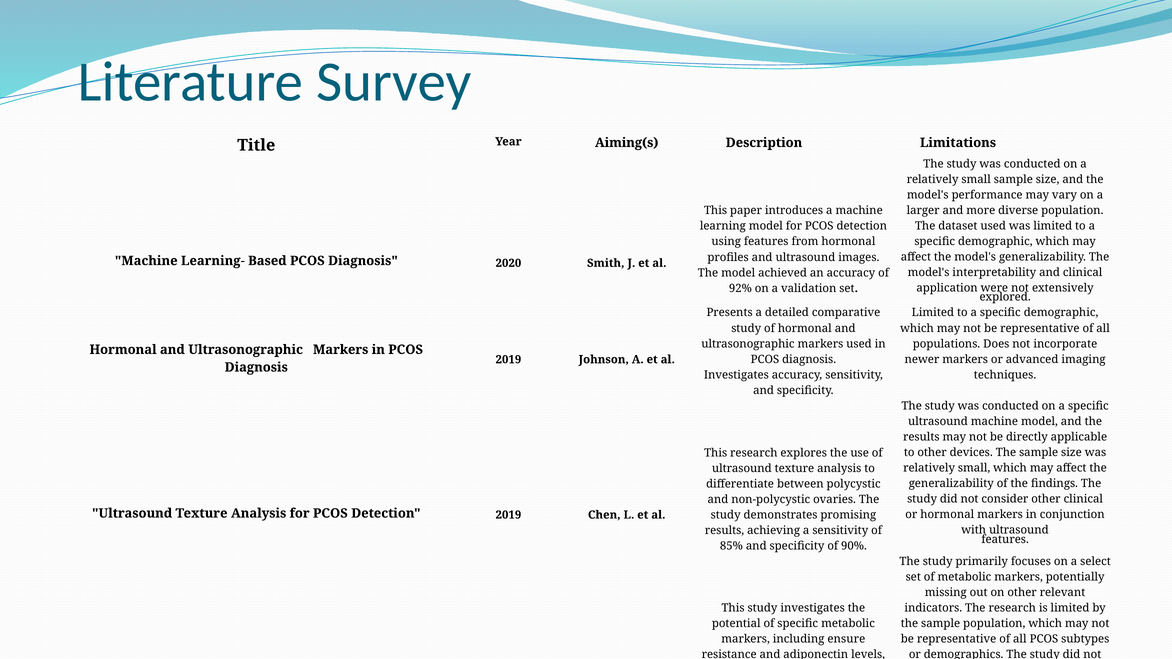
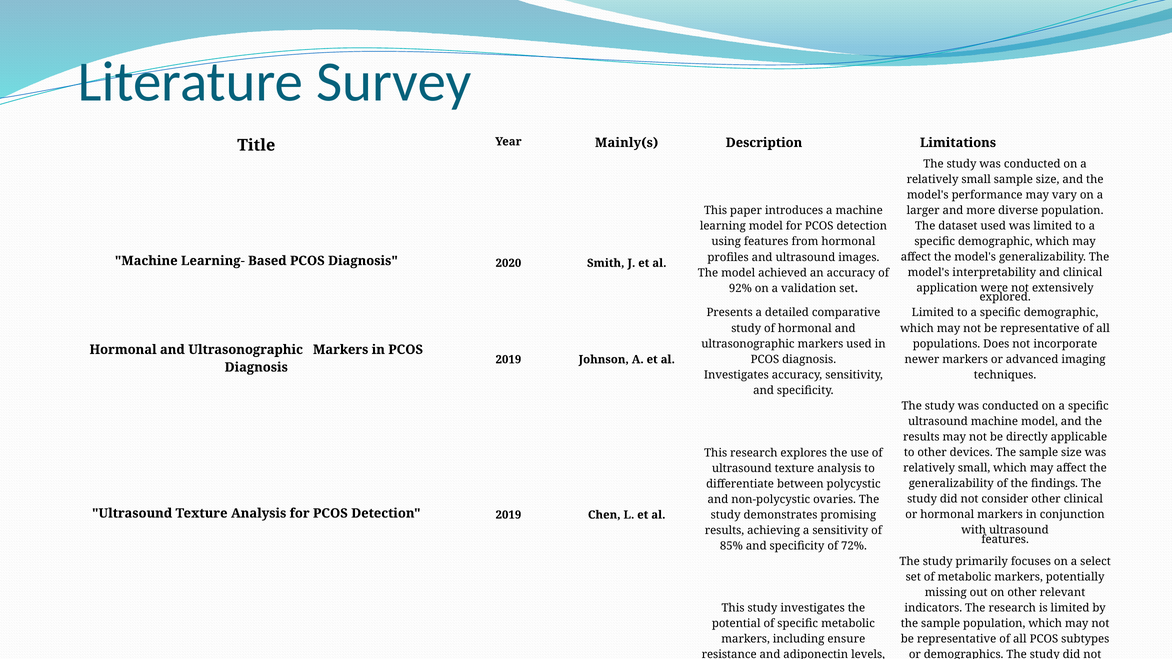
Aiming(s: Aiming(s -> Mainly(s
90%: 90% -> 72%
